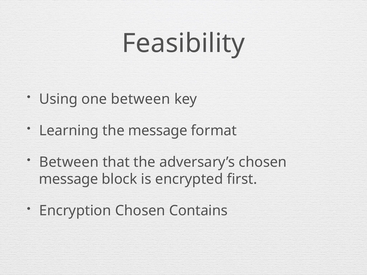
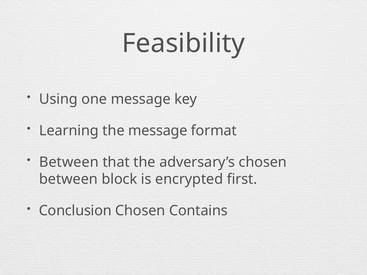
one between: between -> message
message at (69, 179): message -> between
Encryption: Encryption -> Conclusion
